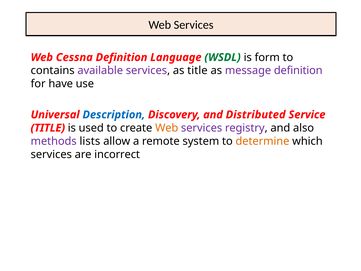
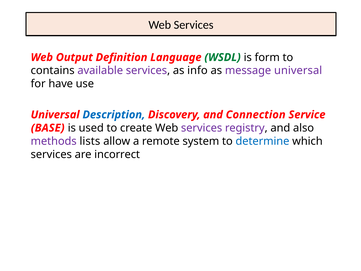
Cessna: Cessna -> Output
as title: title -> info
message definition: definition -> universal
Distributed: Distributed -> Connection
TITLE at (48, 128): TITLE -> BASE
Web at (167, 128) colour: orange -> black
determine colour: orange -> blue
